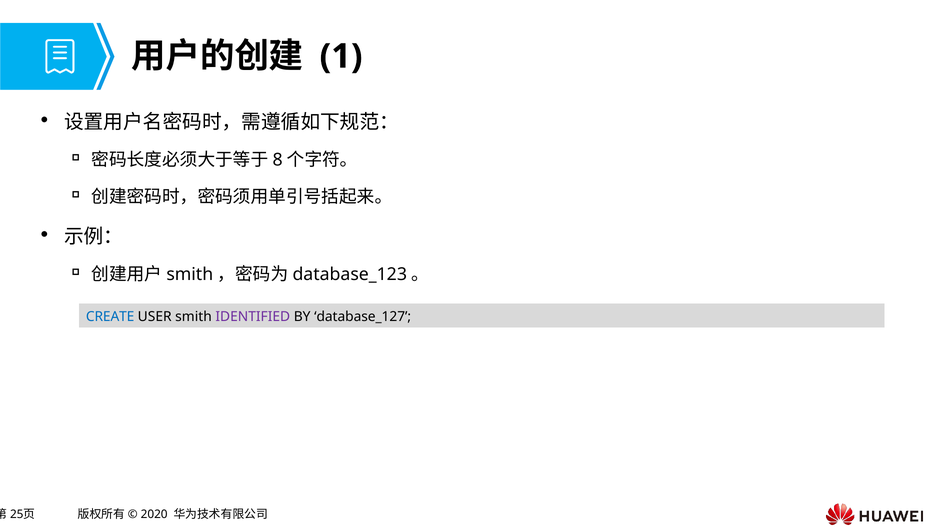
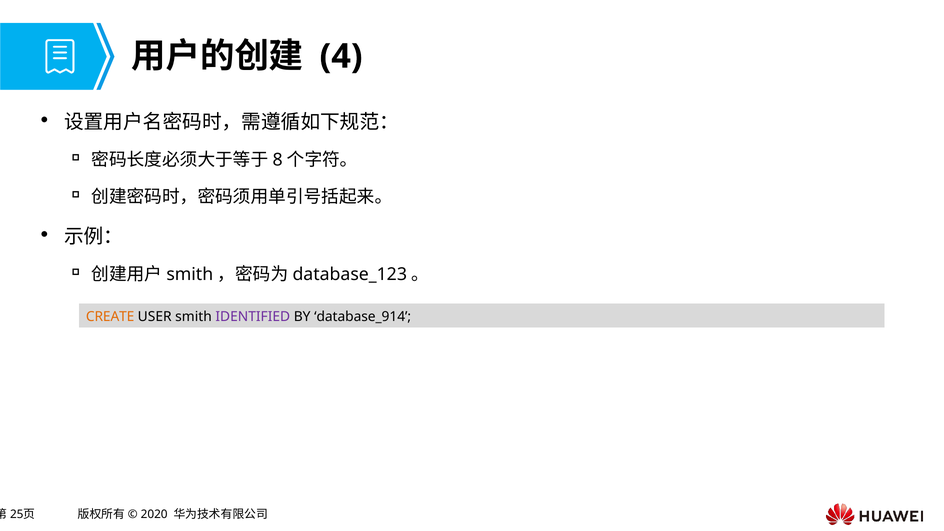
1: 1 -> 4
CREATE colour: blue -> orange
database_127: database_127 -> database_914
